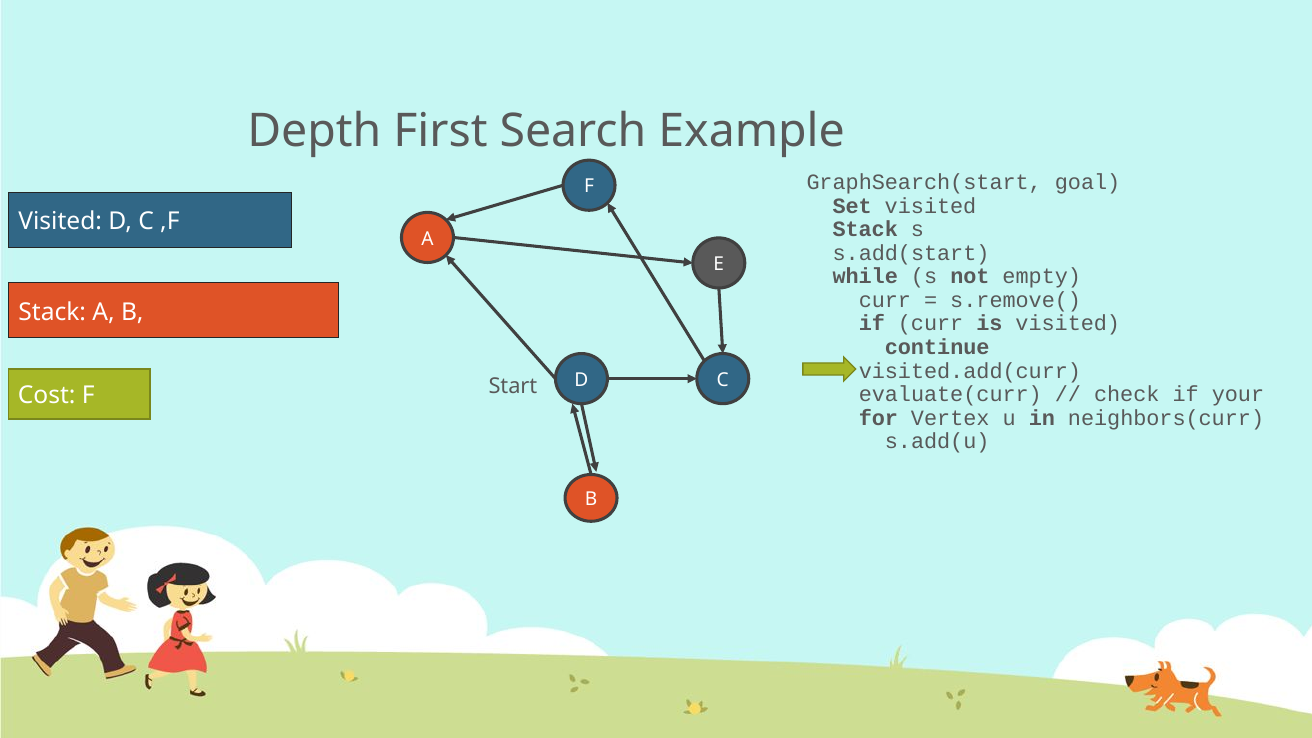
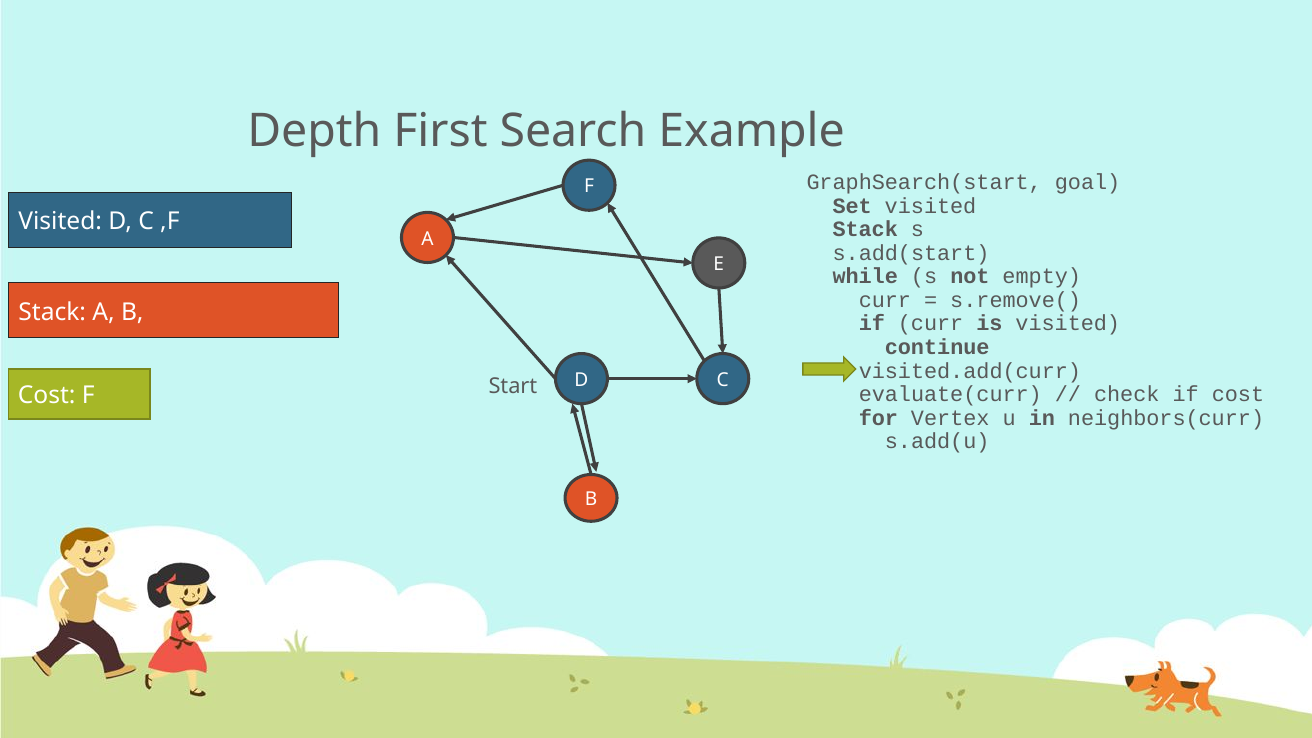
if your: your -> cost
